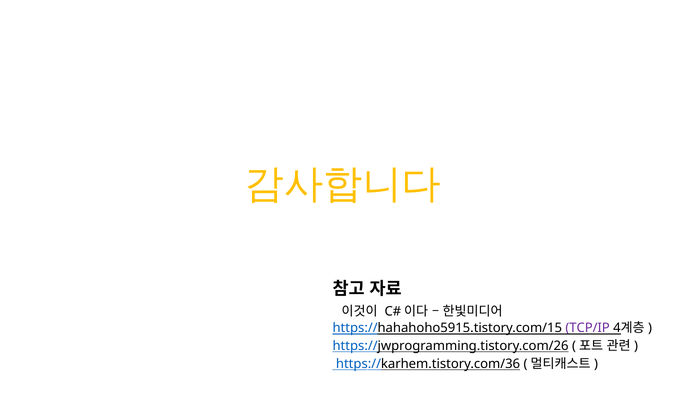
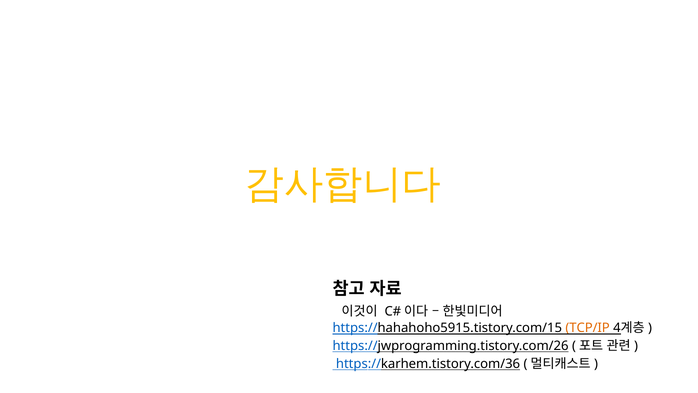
TCP/IP colour: purple -> orange
